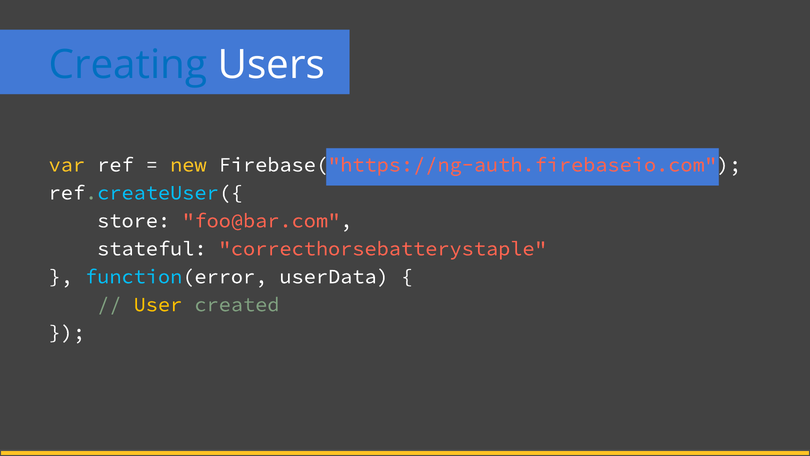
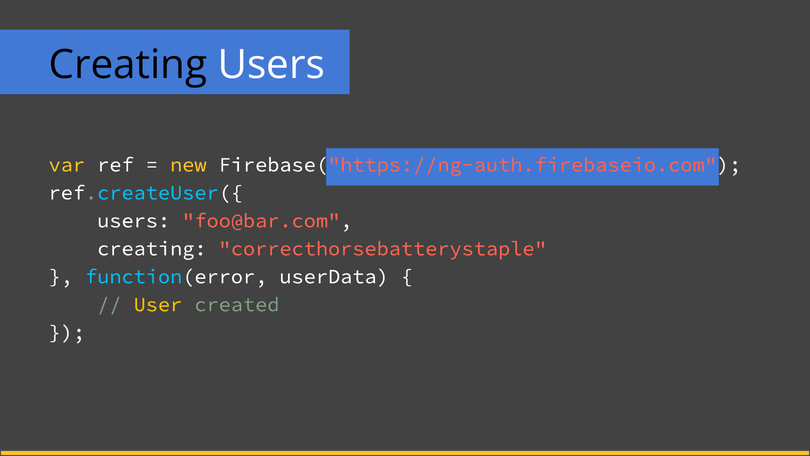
Creating at (128, 65) colour: blue -> black
store at (134, 221): store -> users
stateful at (152, 248): stateful -> creating
